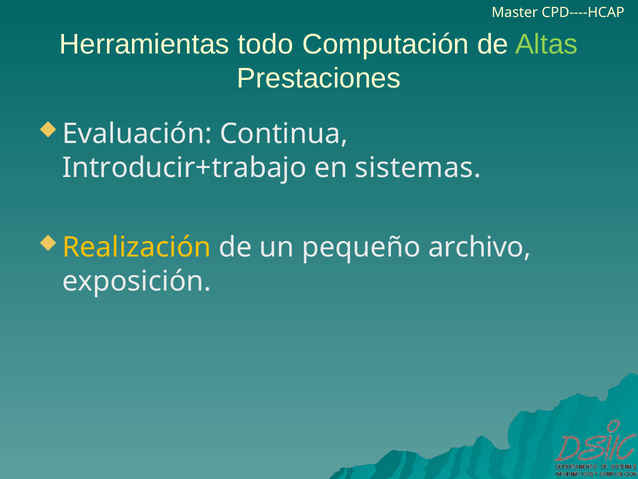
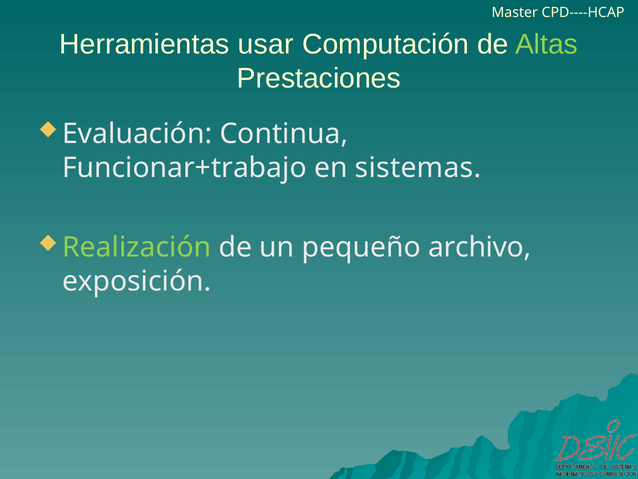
todo: todo -> usar
Introducir+trabajo: Introducir+trabajo -> Funcionar+trabajo
Realización colour: yellow -> light green
